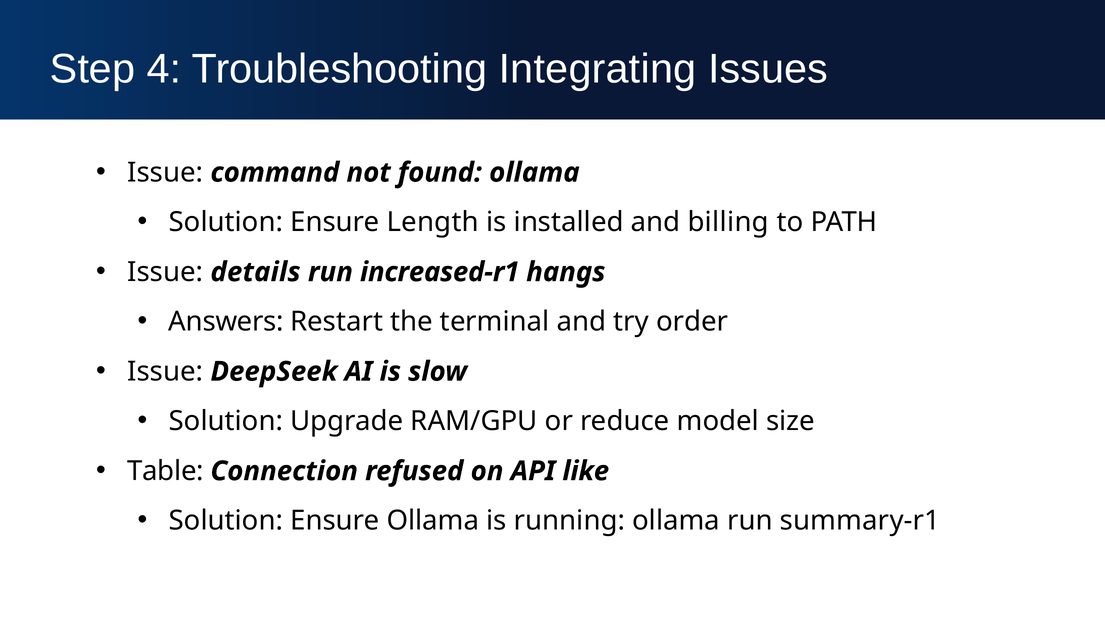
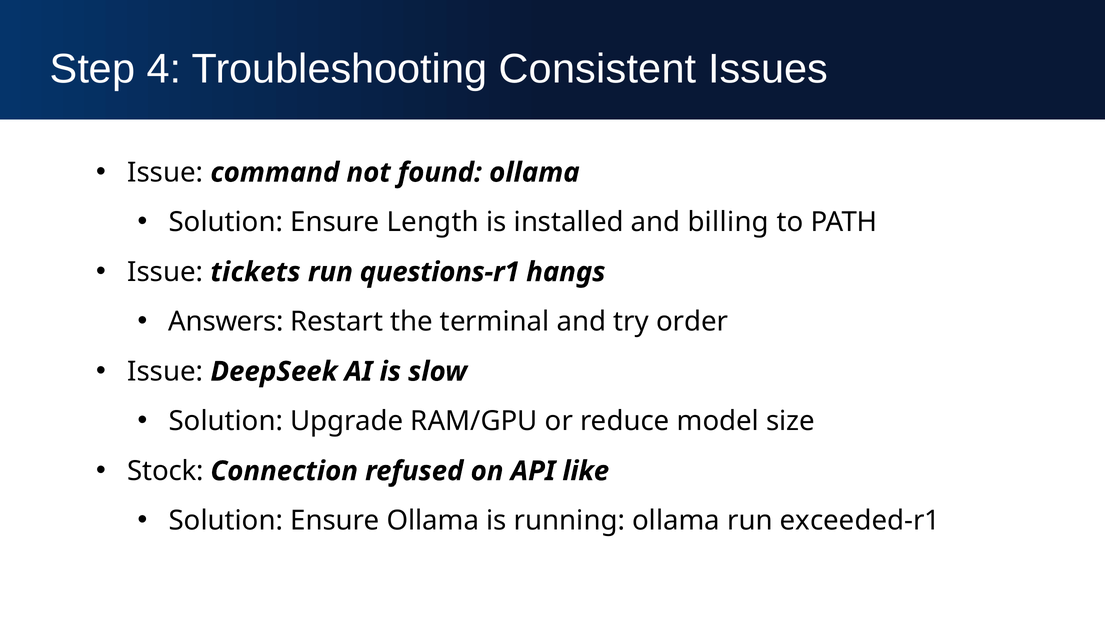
Integrating: Integrating -> Consistent
details: details -> tickets
increased-r1: increased-r1 -> questions-r1
Table: Table -> Stock
summary-r1: summary-r1 -> exceeded-r1
